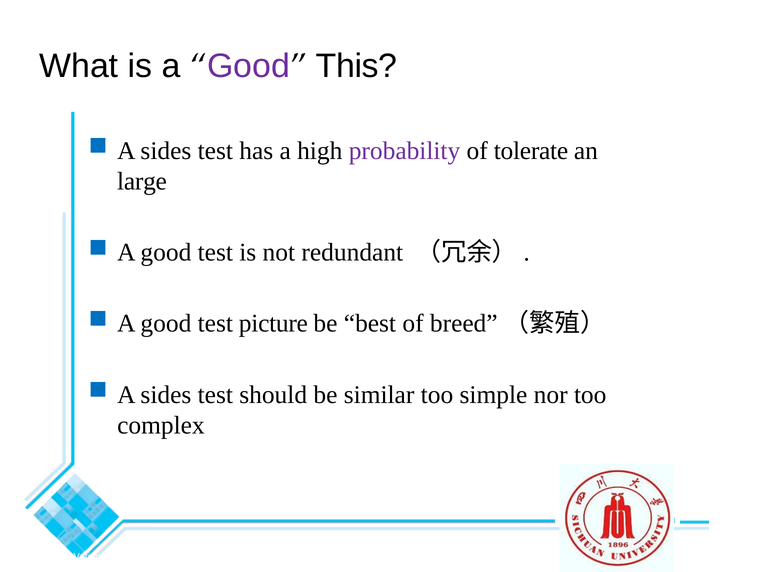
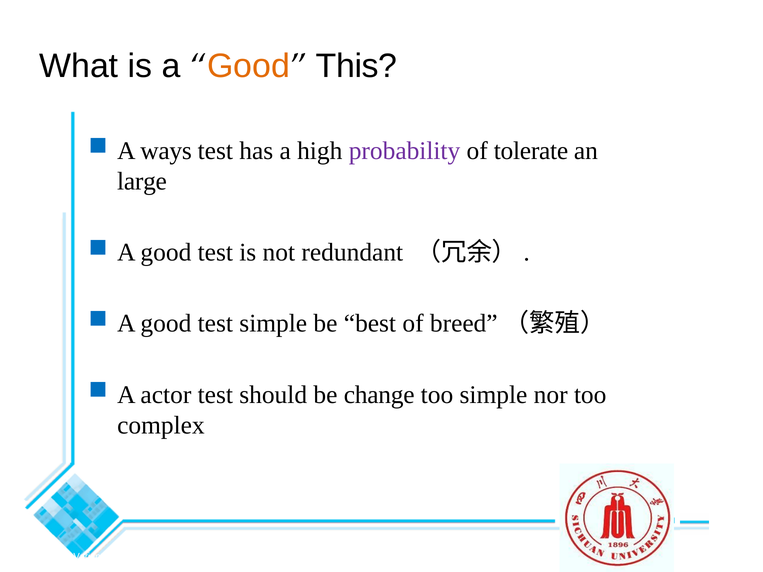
Good at (249, 66) colour: purple -> orange
sides at (166, 151): sides -> ways
test picture: picture -> simple
sides at (166, 395): sides -> actor
similar: similar -> change
